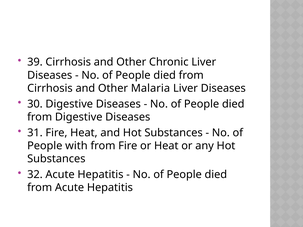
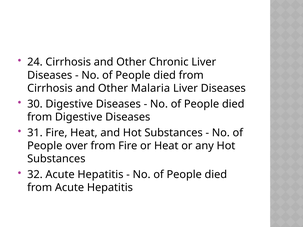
39: 39 -> 24
with: with -> over
